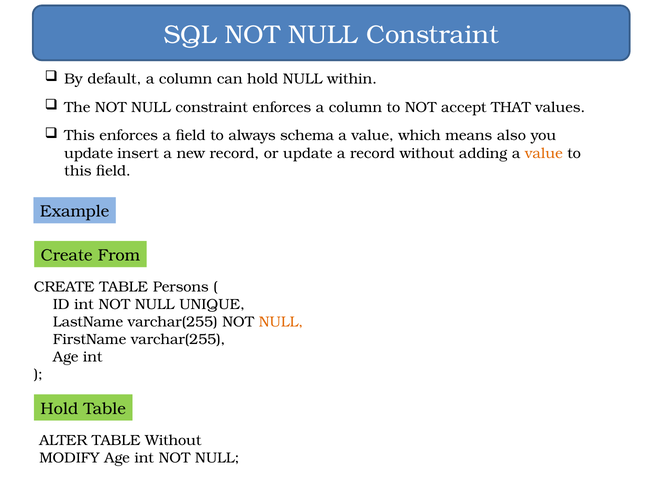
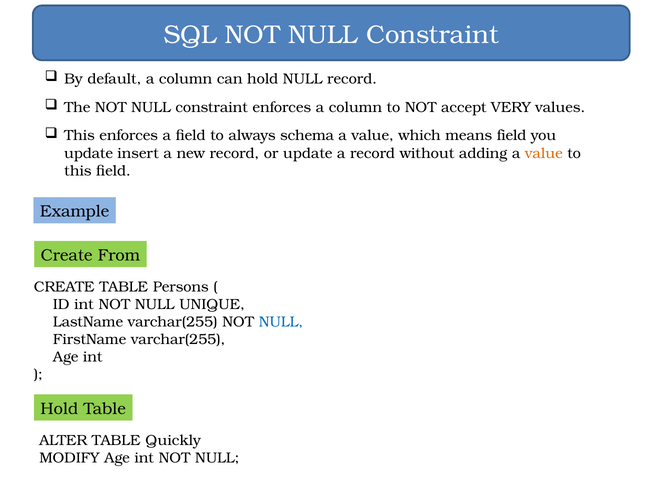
NULL within: within -> record
THAT: THAT -> VERY
means also: also -> field
NULL at (281, 322) colour: orange -> blue
TABLE Without: Without -> Quickly
